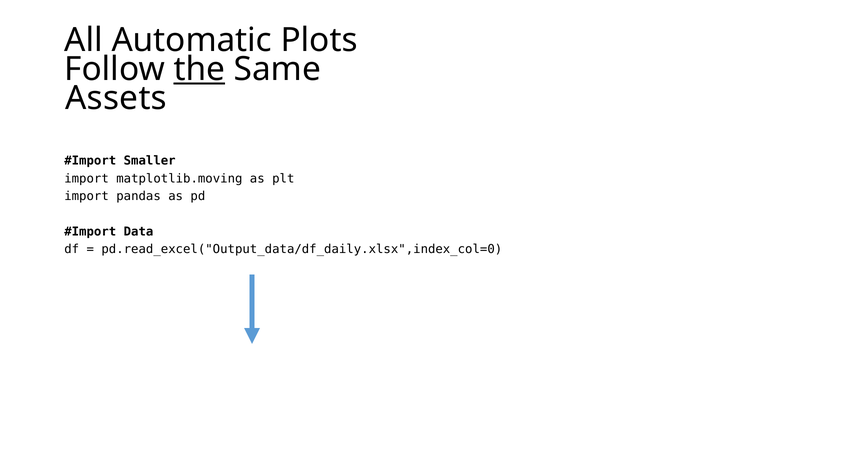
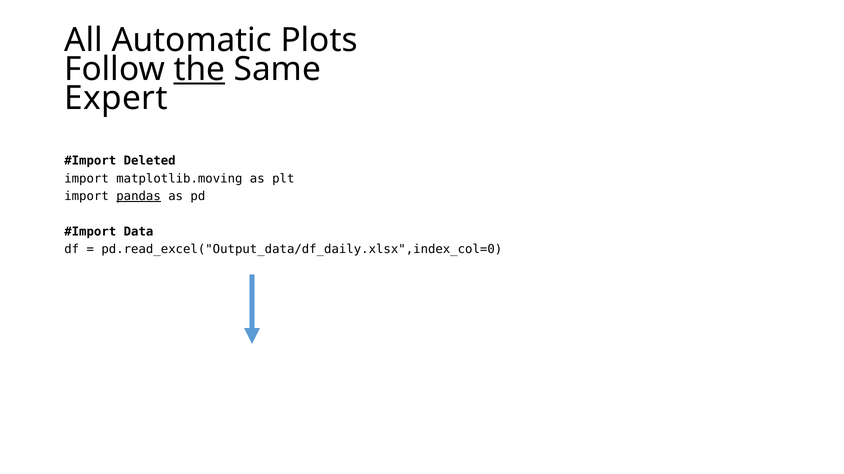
Assets: Assets -> Expert
Smaller: Smaller -> Deleted
pandas underline: none -> present
